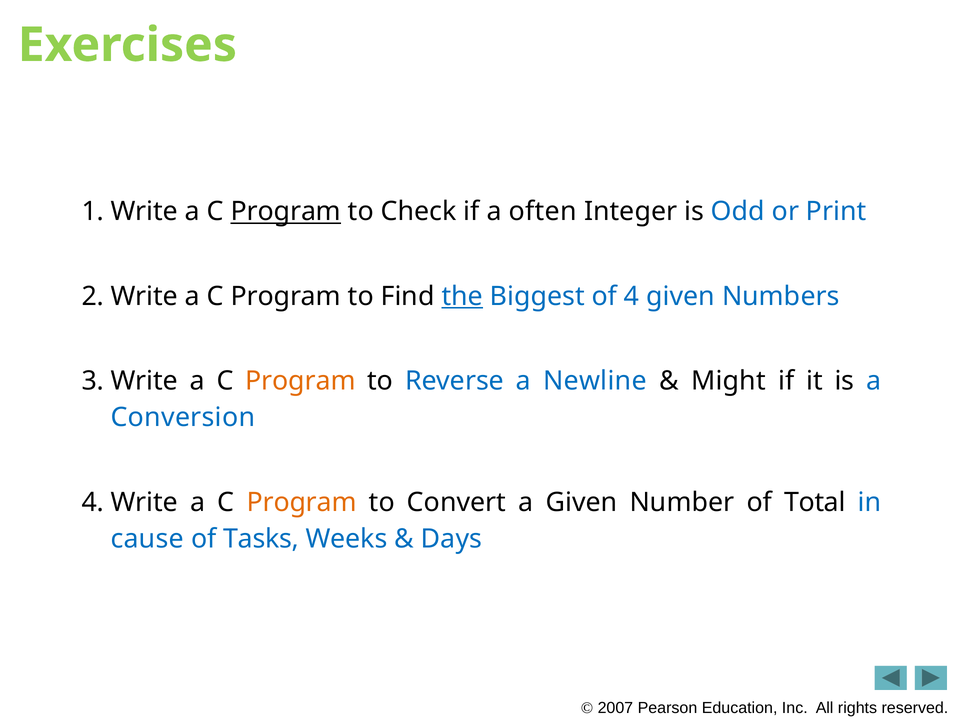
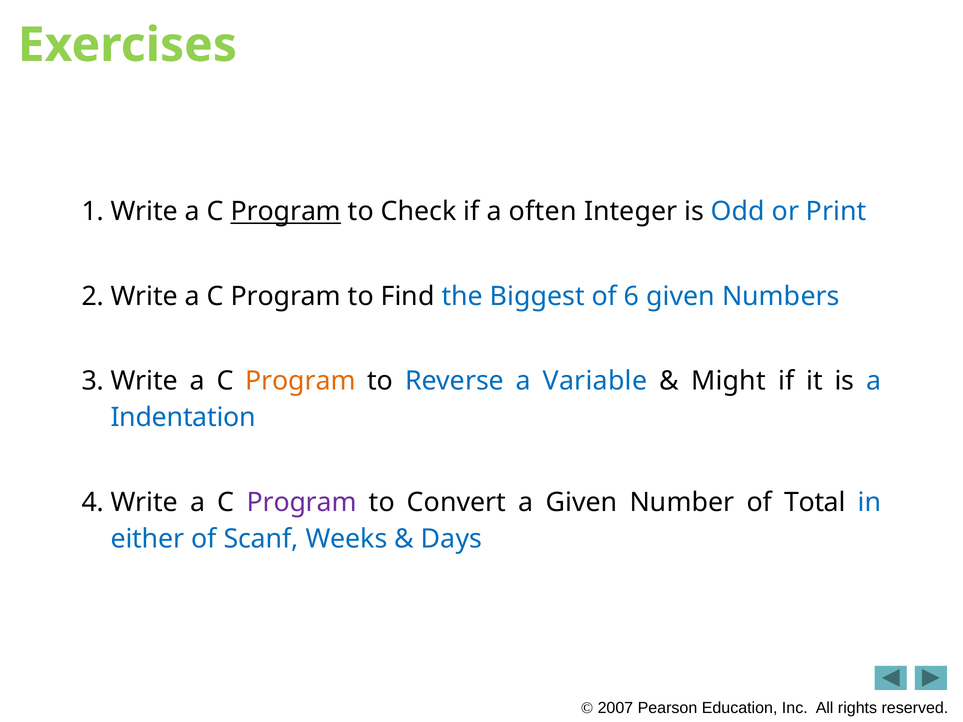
the underline: present -> none
4: 4 -> 6
Newline: Newline -> Variable
Conversion: Conversion -> Indentation
Program at (302, 502) colour: orange -> purple
cause: cause -> either
Tasks: Tasks -> Scanf
